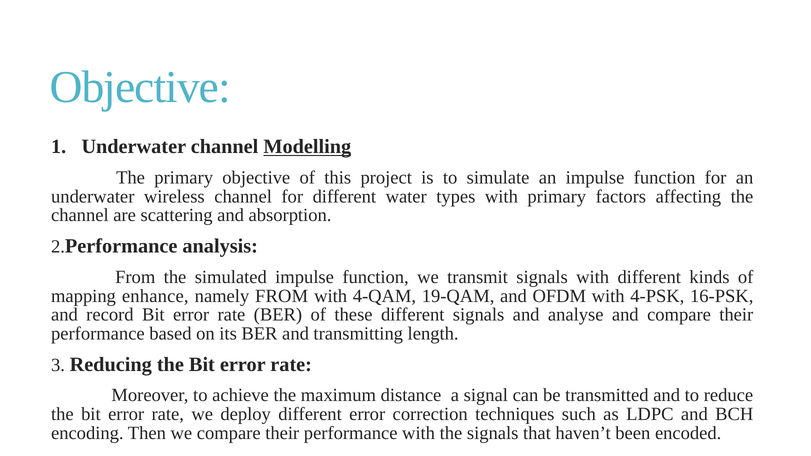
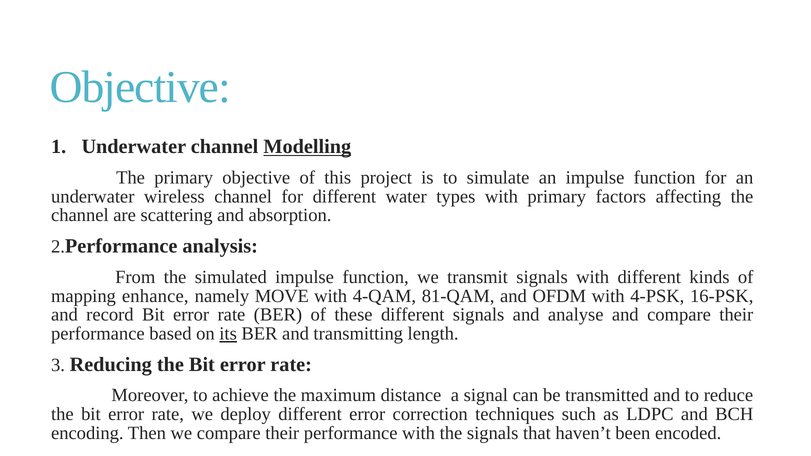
namely FROM: FROM -> MOVE
19-QAM: 19-QAM -> 81-QAM
its underline: none -> present
